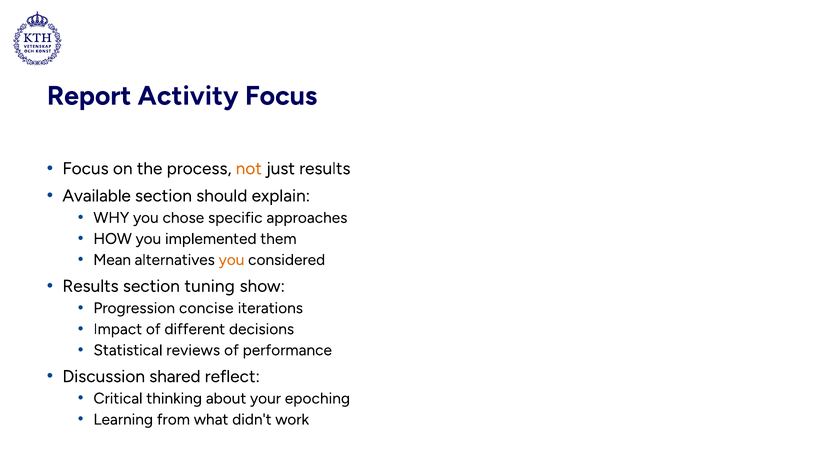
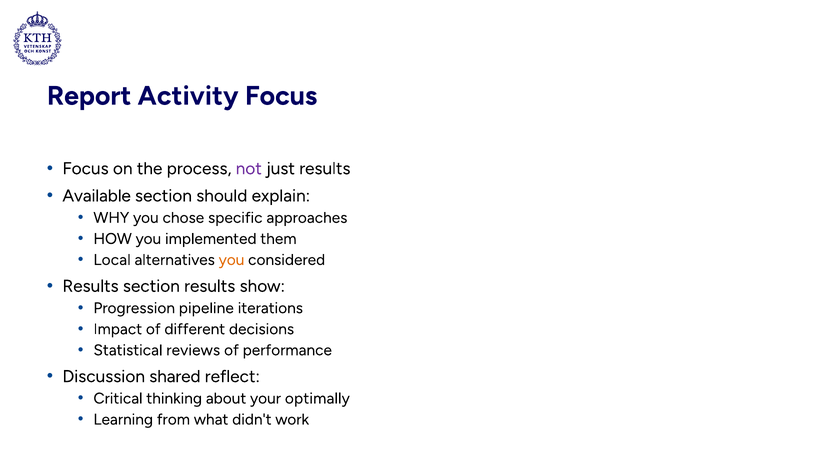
not colour: orange -> purple
Mean: Mean -> Local
section tuning: tuning -> results
concise: concise -> pipeline
epoching: epoching -> optimally
